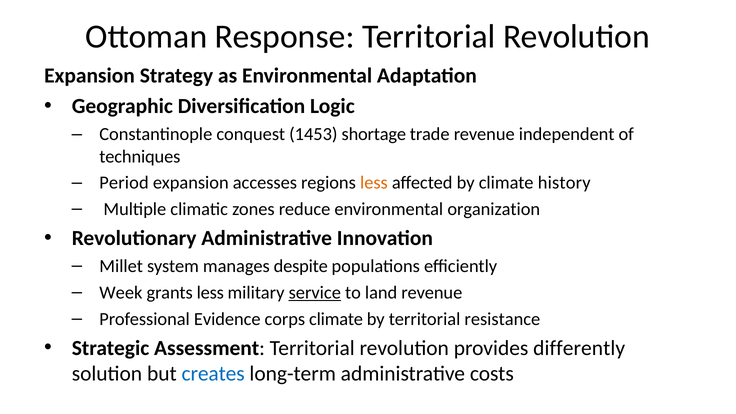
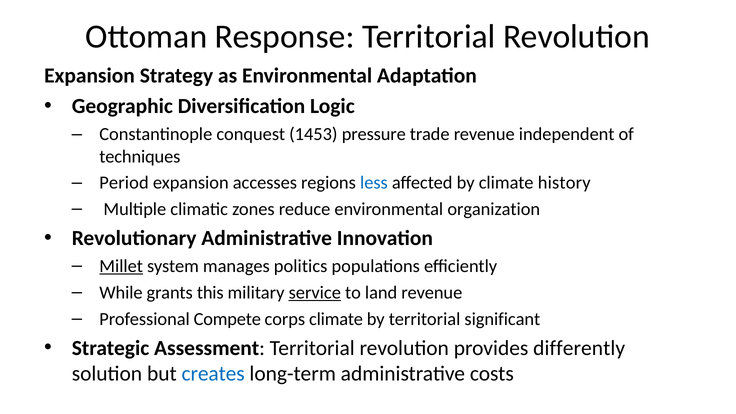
shortage: shortage -> pressure
less at (374, 183) colour: orange -> blue
Millet underline: none -> present
despite: despite -> politics
Week: Week -> While
grants less: less -> this
Evidence: Evidence -> Compete
resistance: resistance -> significant
